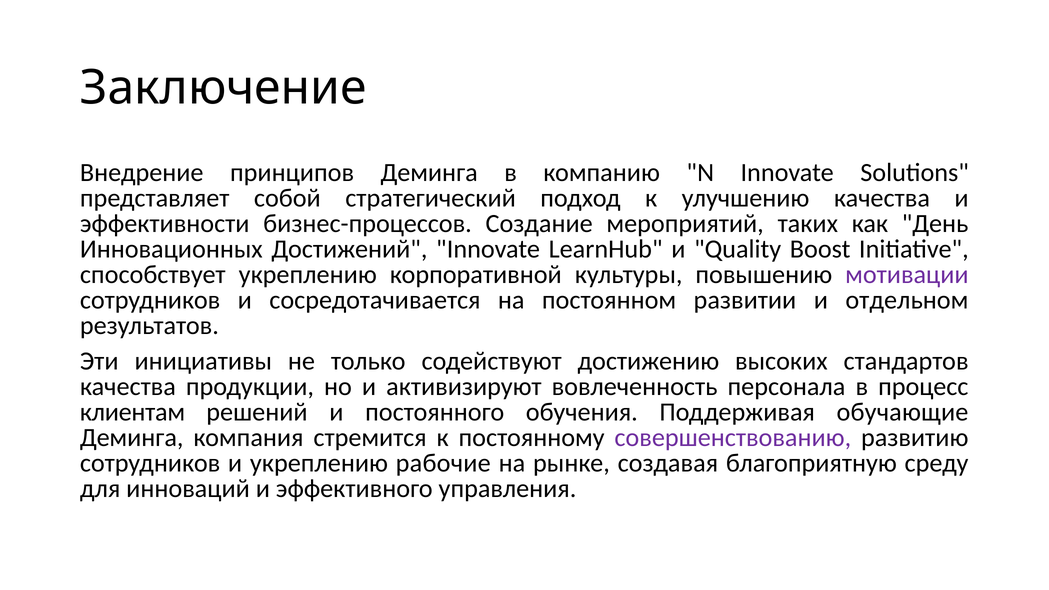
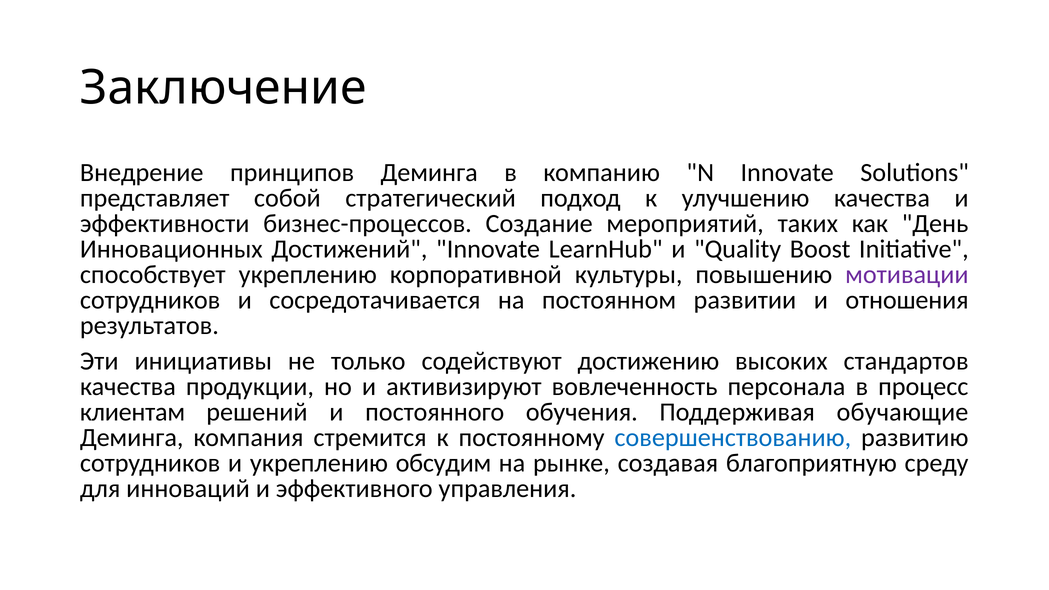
отдельном: отдельном -> отношения
совершенствованию colour: purple -> blue
рабочие: рабочие -> обсудим
